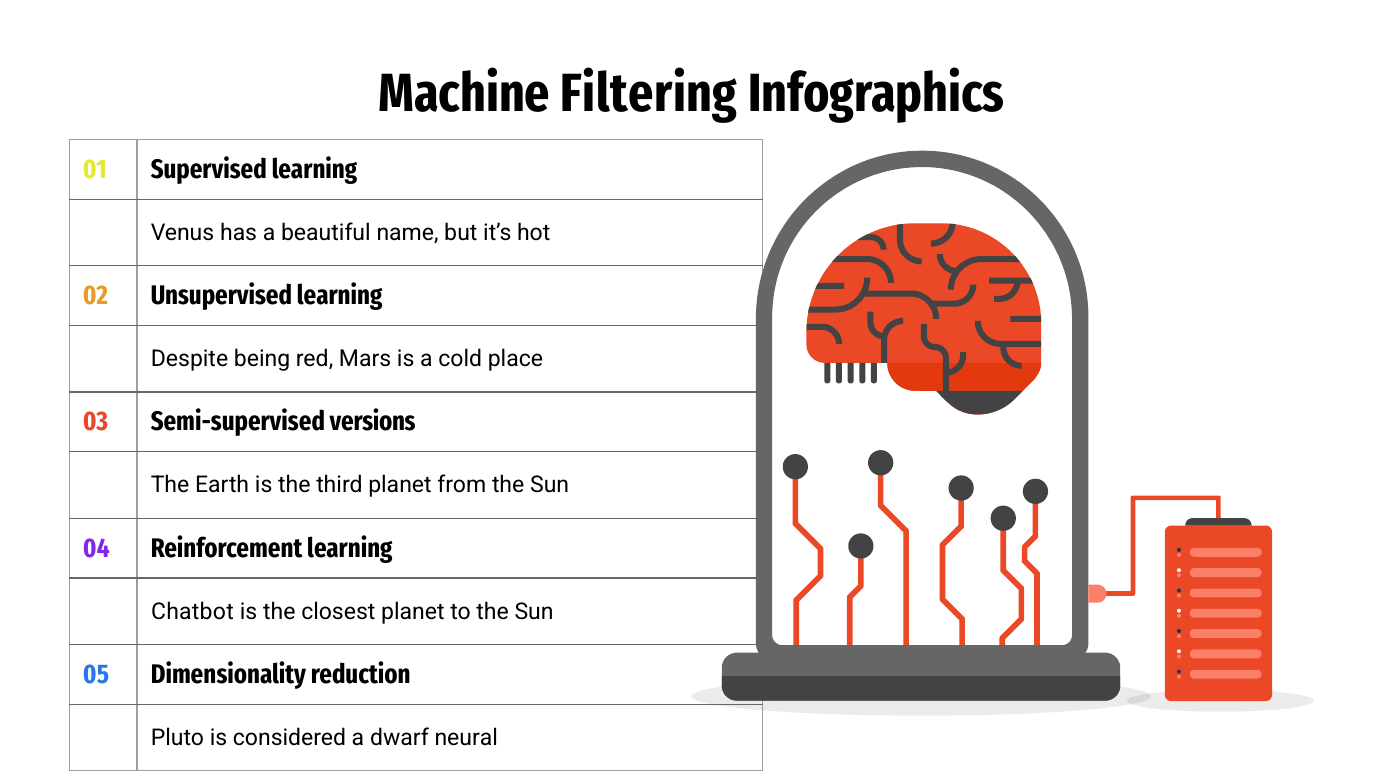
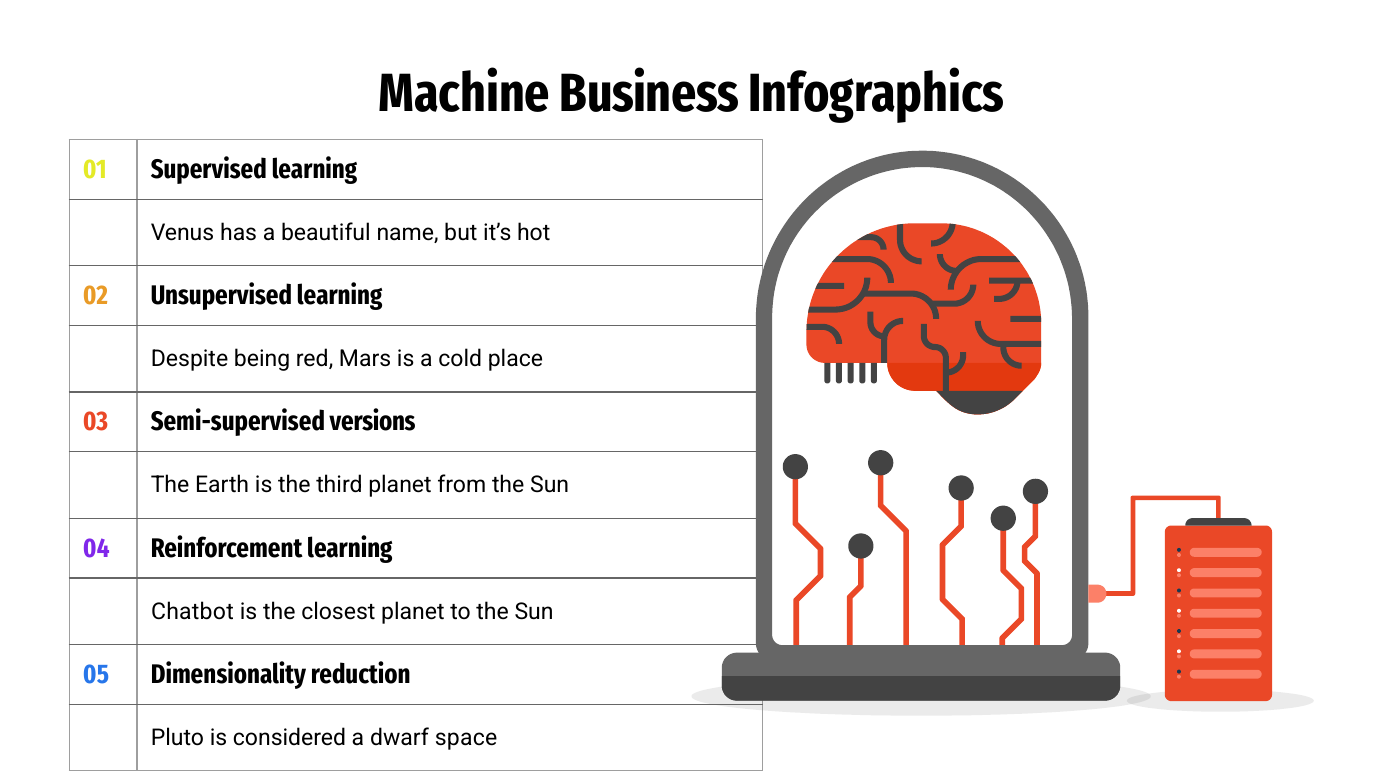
Filtering: Filtering -> Business
neural: neural -> space
